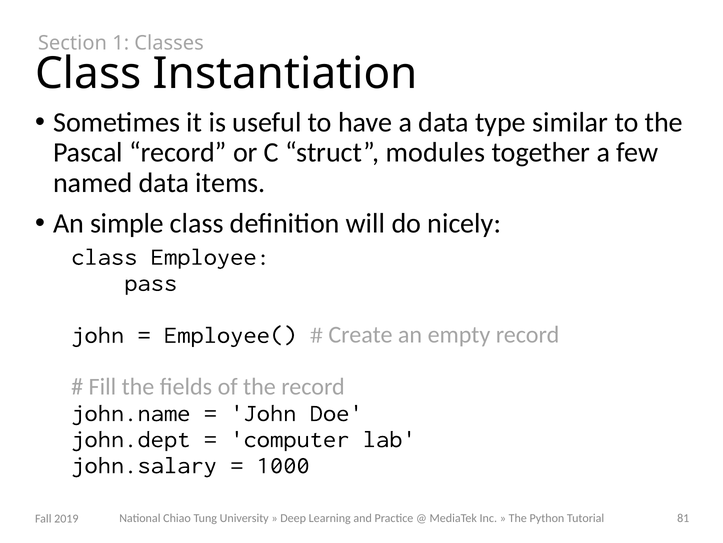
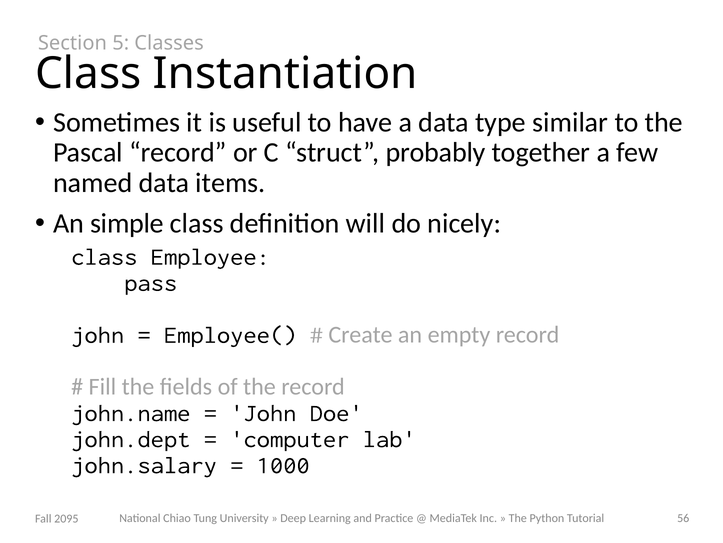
1: 1 -> 5
modules: modules -> probably
81: 81 -> 56
2019: 2019 -> 2095
